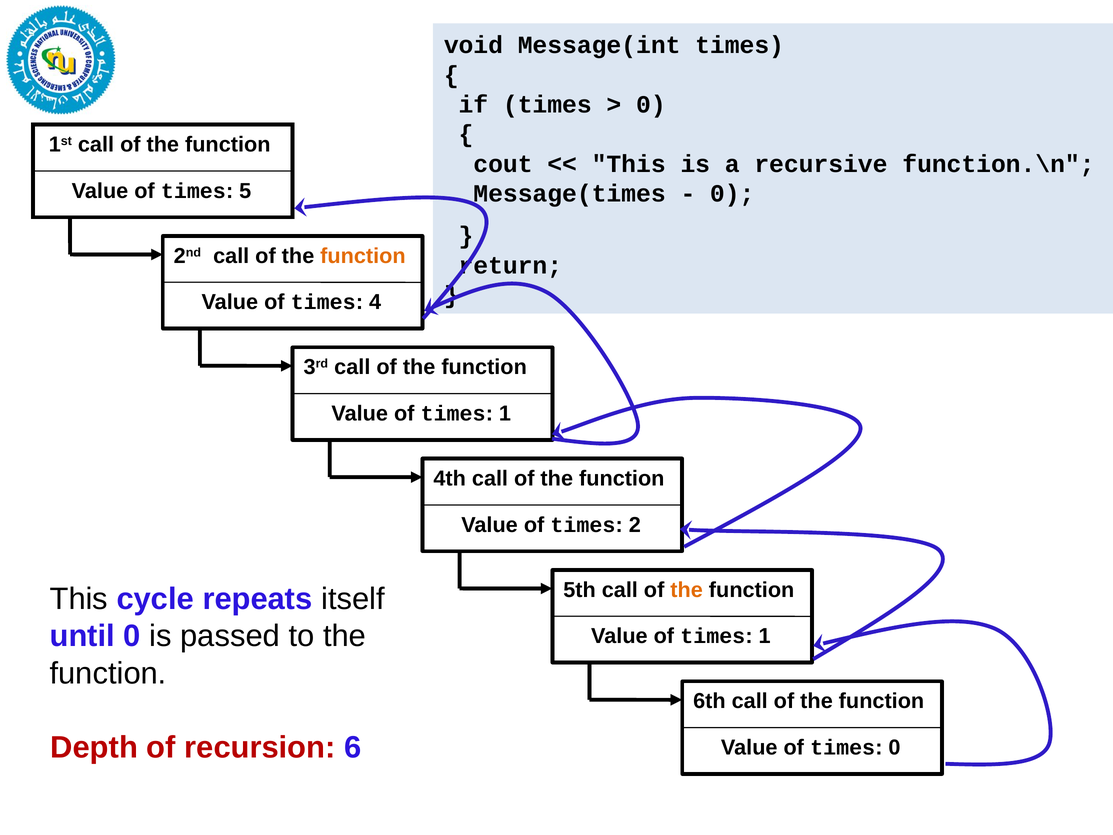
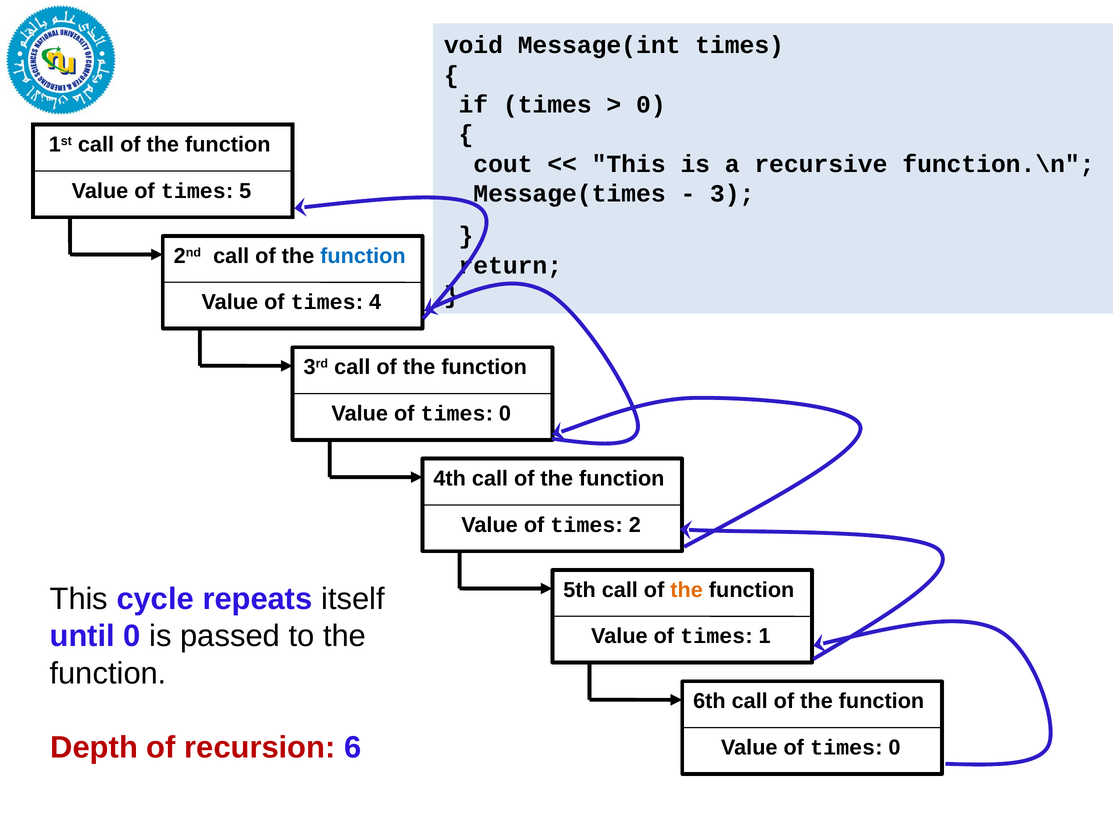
0 at (732, 194): 0 -> 3
function at (363, 256) colour: orange -> blue
1 at (505, 413): 1 -> 0
